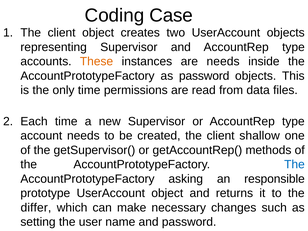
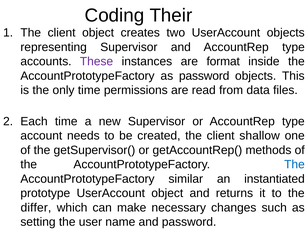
Case: Case -> Their
These colour: orange -> purple
are needs: needs -> format
asking: asking -> similar
responsible: responsible -> instantiated
